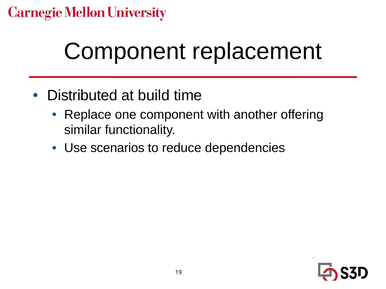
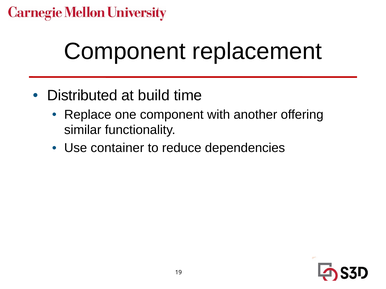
scenarios: scenarios -> container
